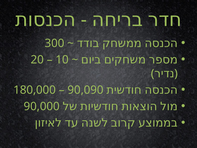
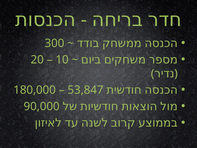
90,090: 90,090 -> 53,847
